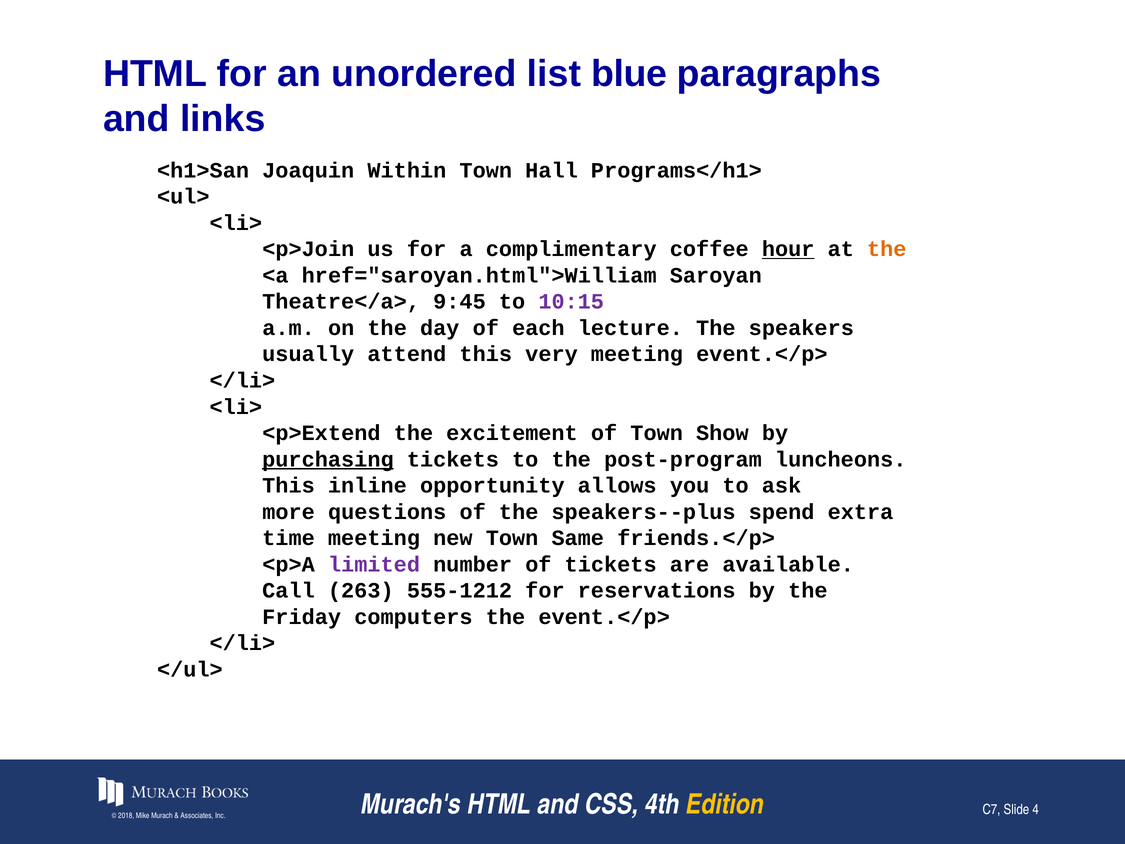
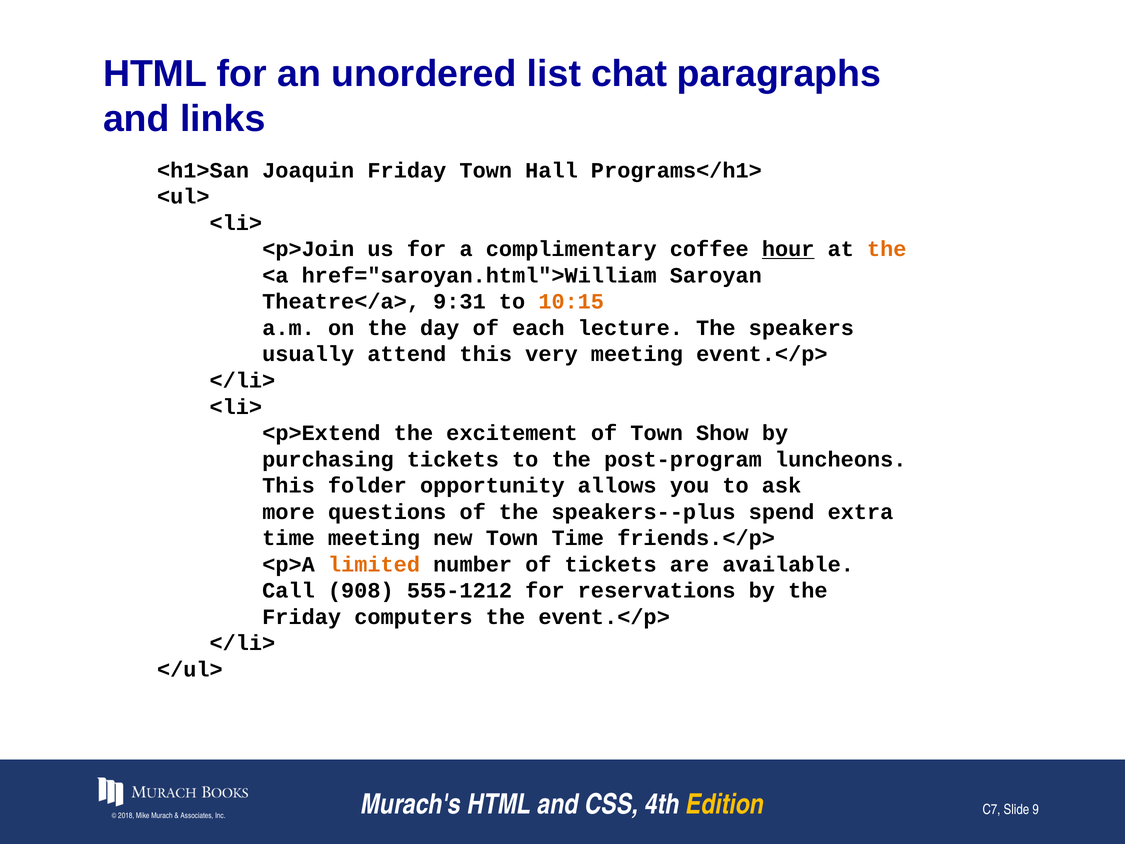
blue: blue -> chat
Joaquin Within: Within -> Friday
9:45: 9:45 -> 9:31
10:15 colour: purple -> orange
purchasing underline: present -> none
inline: inline -> folder
Town Same: Same -> Time
limited colour: purple -> orange
263: 263 -> 908
4: 4 -> 9
